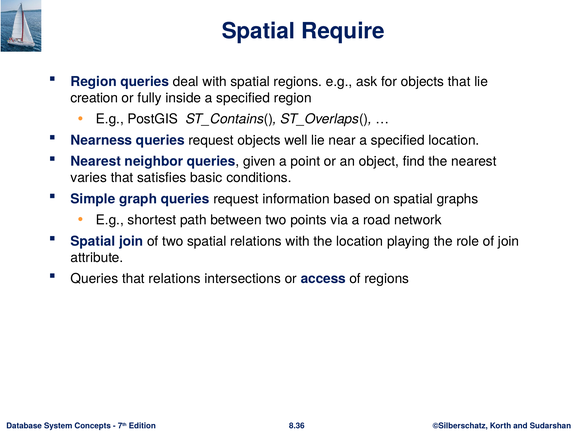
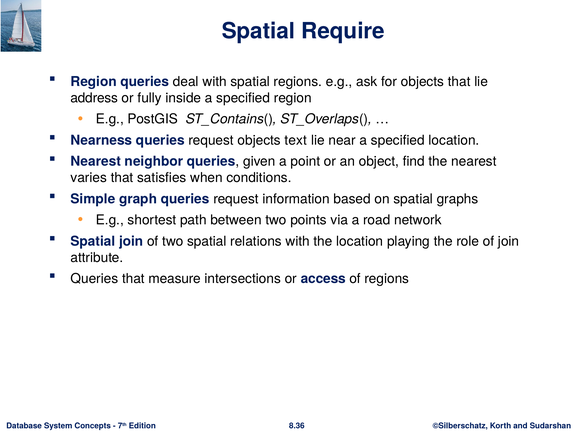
creation: creation -> address
well: well -> text
basic: basic -> when
that relations: relations -> measure
